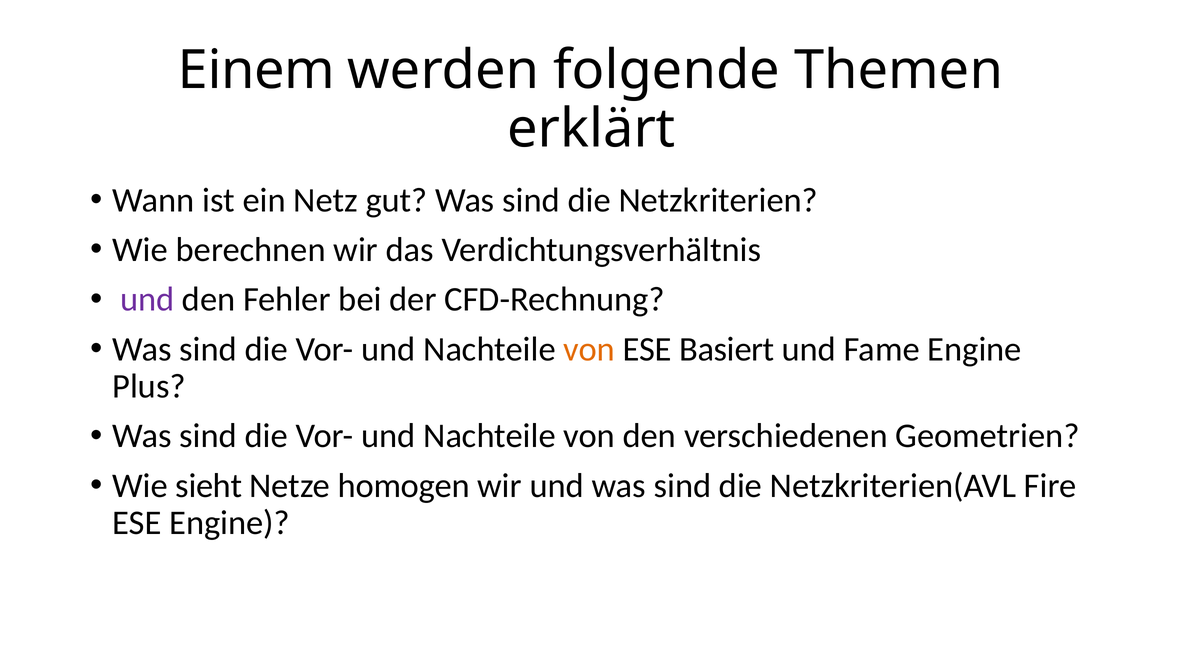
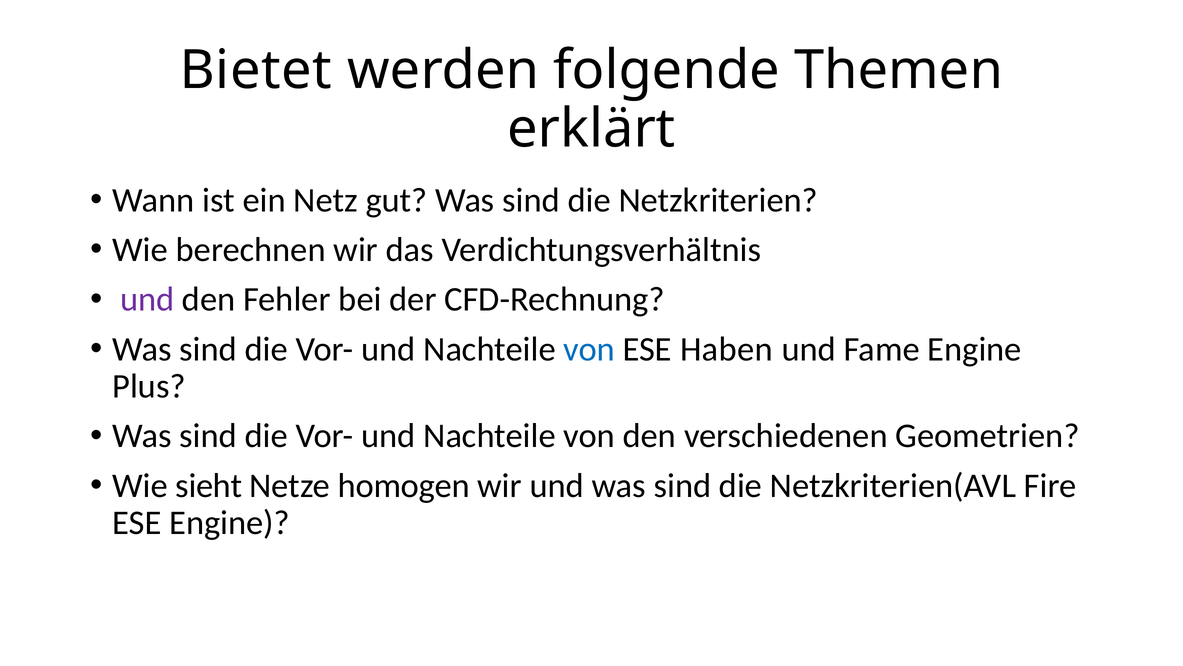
Einem: Einem -> Bietet
von at (589, 349) colour: orange -> blue
Basiert: Basiert -> Haben
